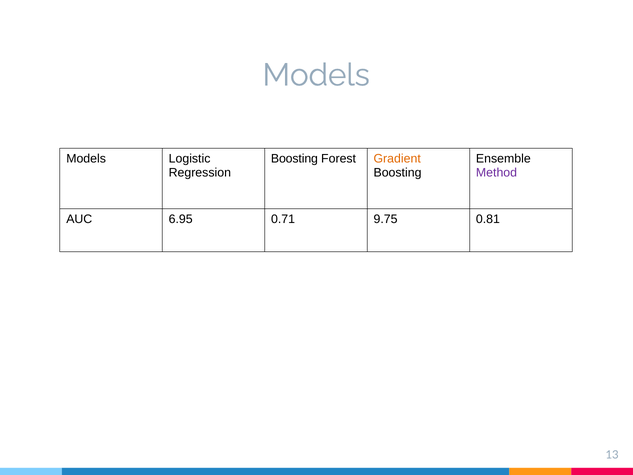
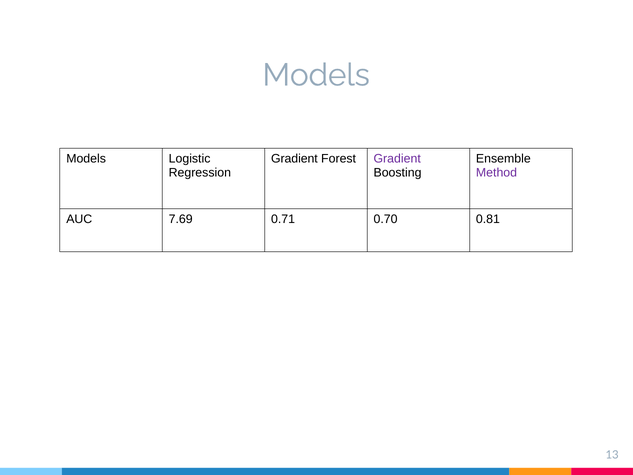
Boosting at (294, 159): Boosting -> Gradient
Gradient at (397, 159) colour: orange -> purple
6.95: 6.95 -> 7.69
9.75: 9.75 -> 0.70
